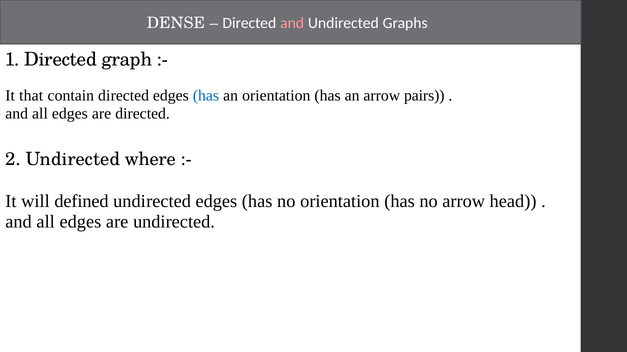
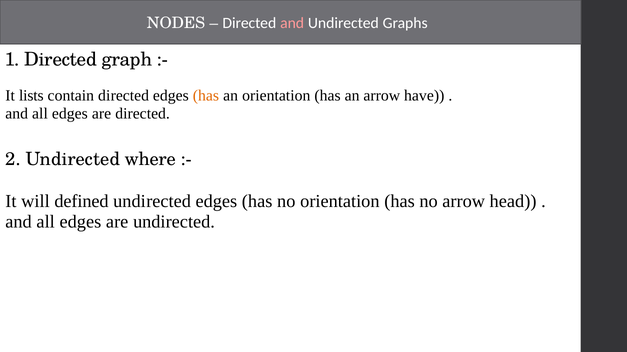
DENSE: DENSE -> NODES
that: that -> lists
has at (206, 96) colour: blue -> orange
pairs: pairs -> have
